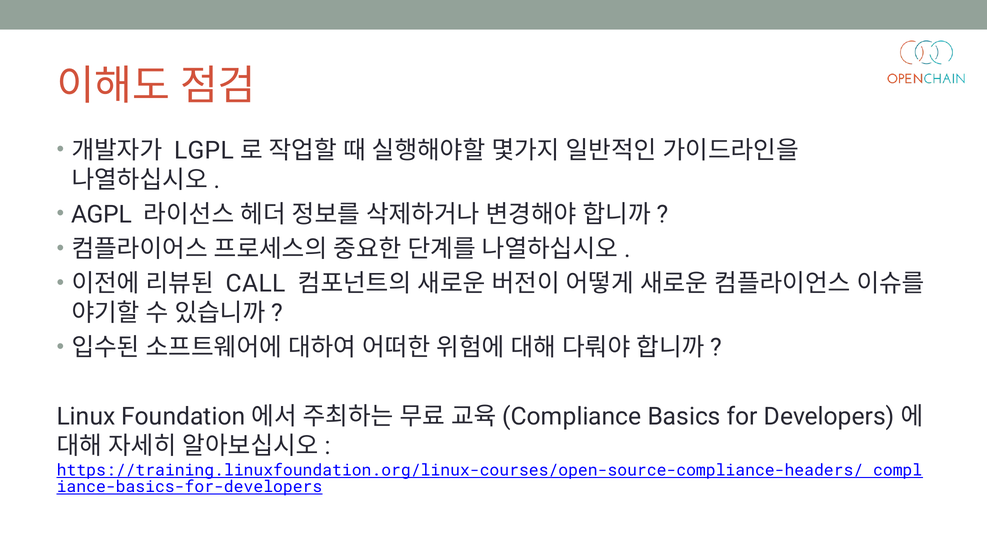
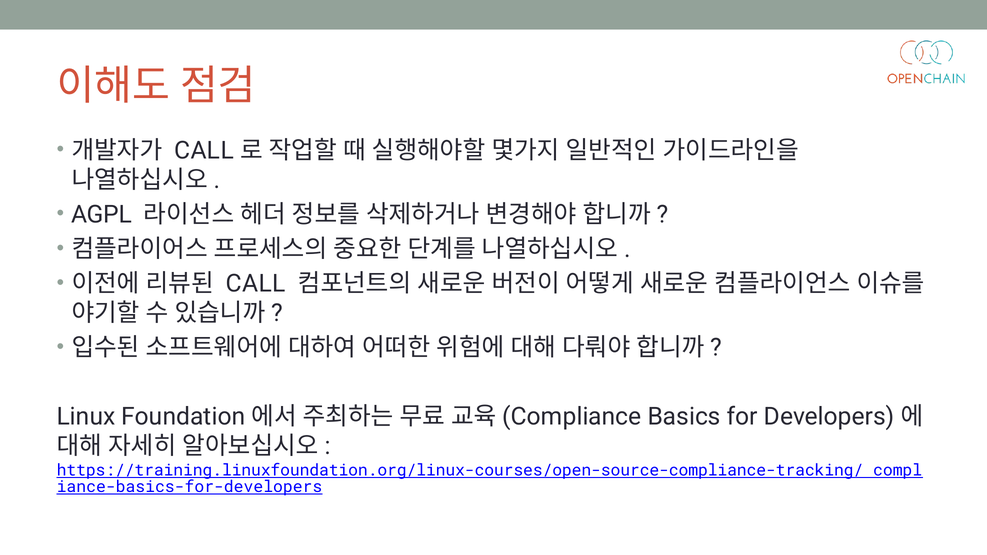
LGPL at (204, 150): LGPL -> CALL
https://training.linuxfoundation.org/linux-courses/open-source-compliance-headers/: https://training.linuxfoundation.org/linux-courses/open-source-compliance-headers/ -> https://training.linuxfoundation.org/linux-courses/open-source-compliance-tracking/
